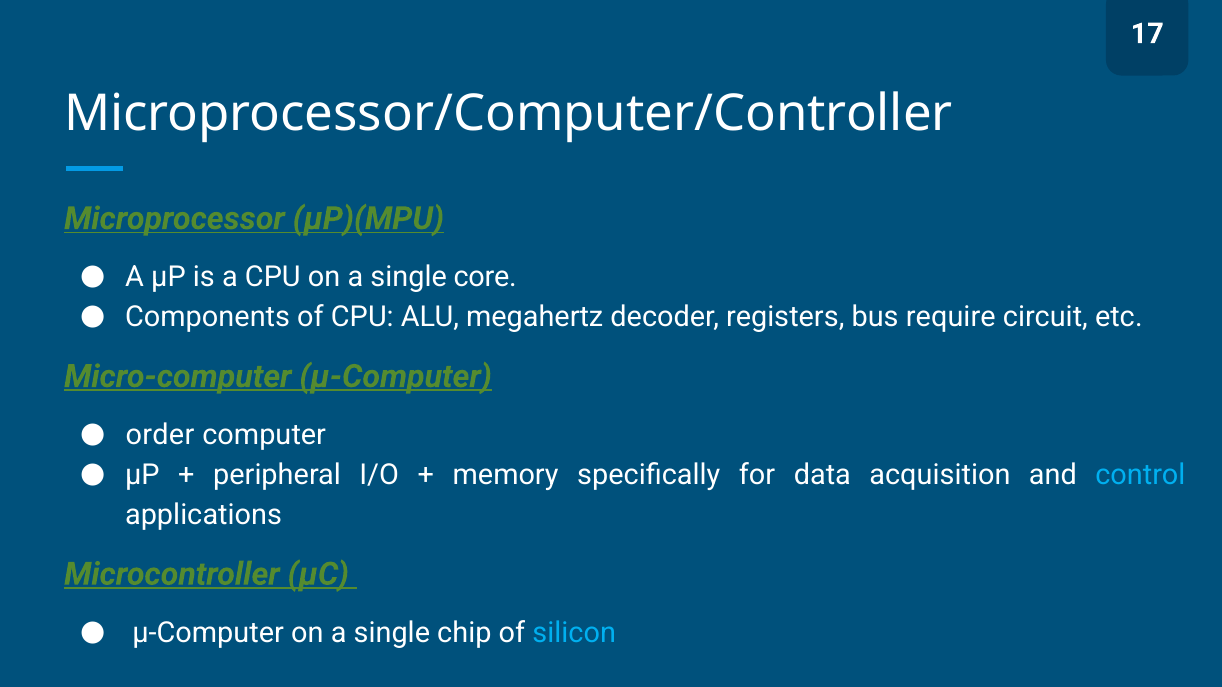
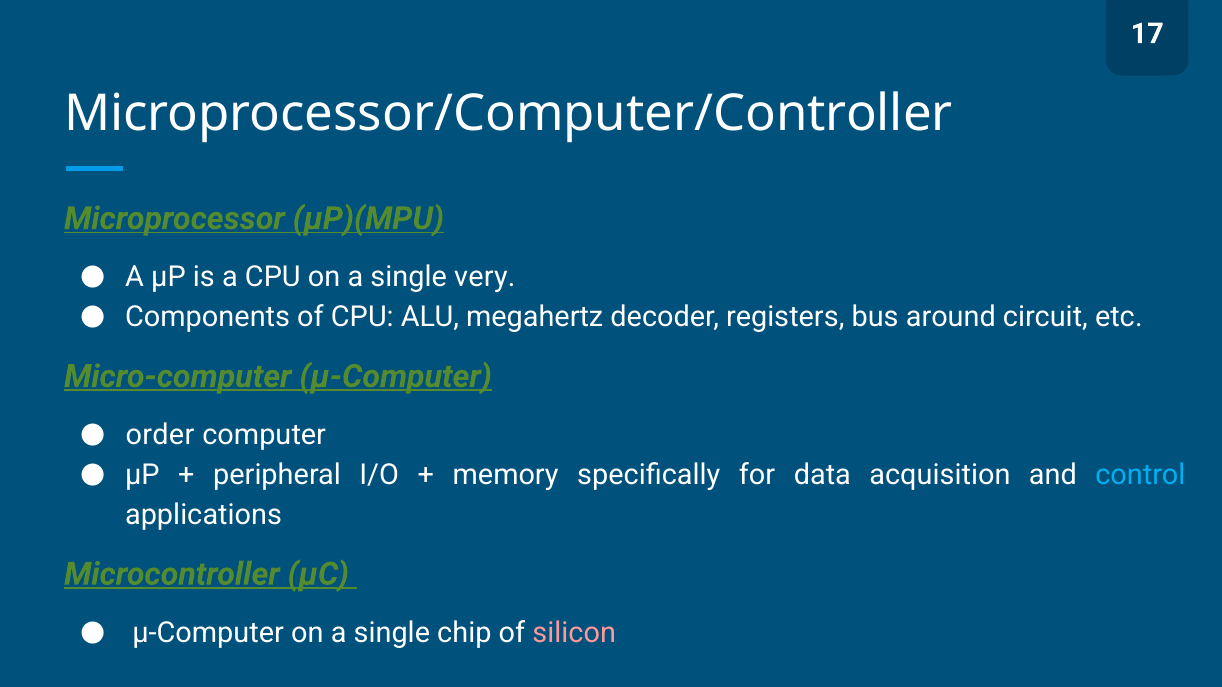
core: core -> very
require: require -> around
silicon colour: light blue -> pink
